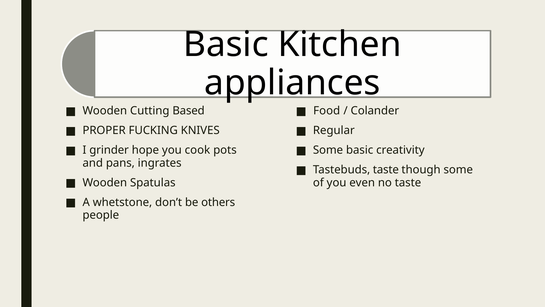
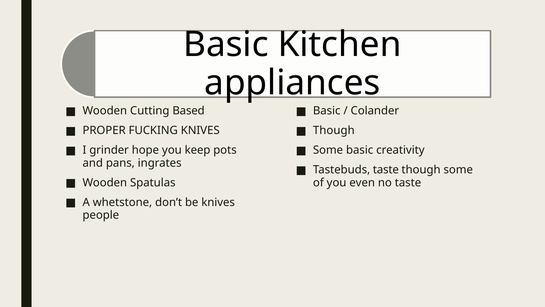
Food at (327, 111): Food -> Basic
Regular at (334, 130): Regular -> Though
cook: cook -> keep
be others: others -> knives
